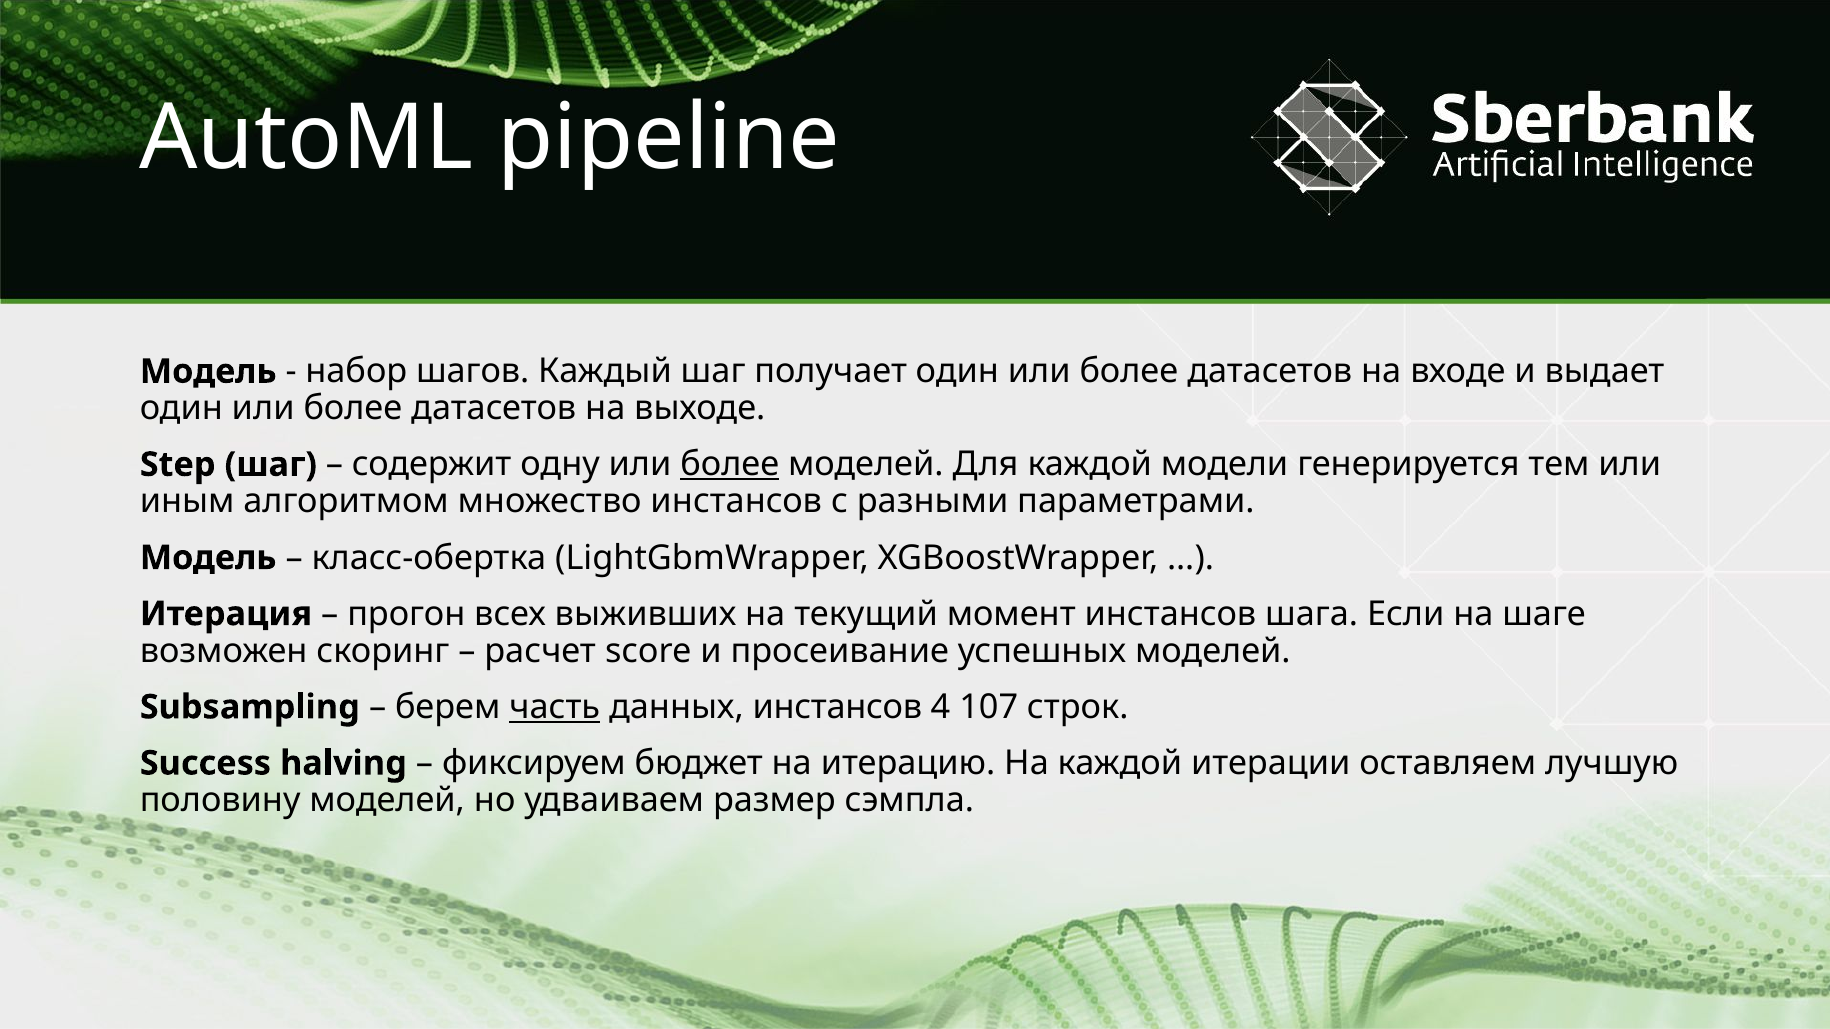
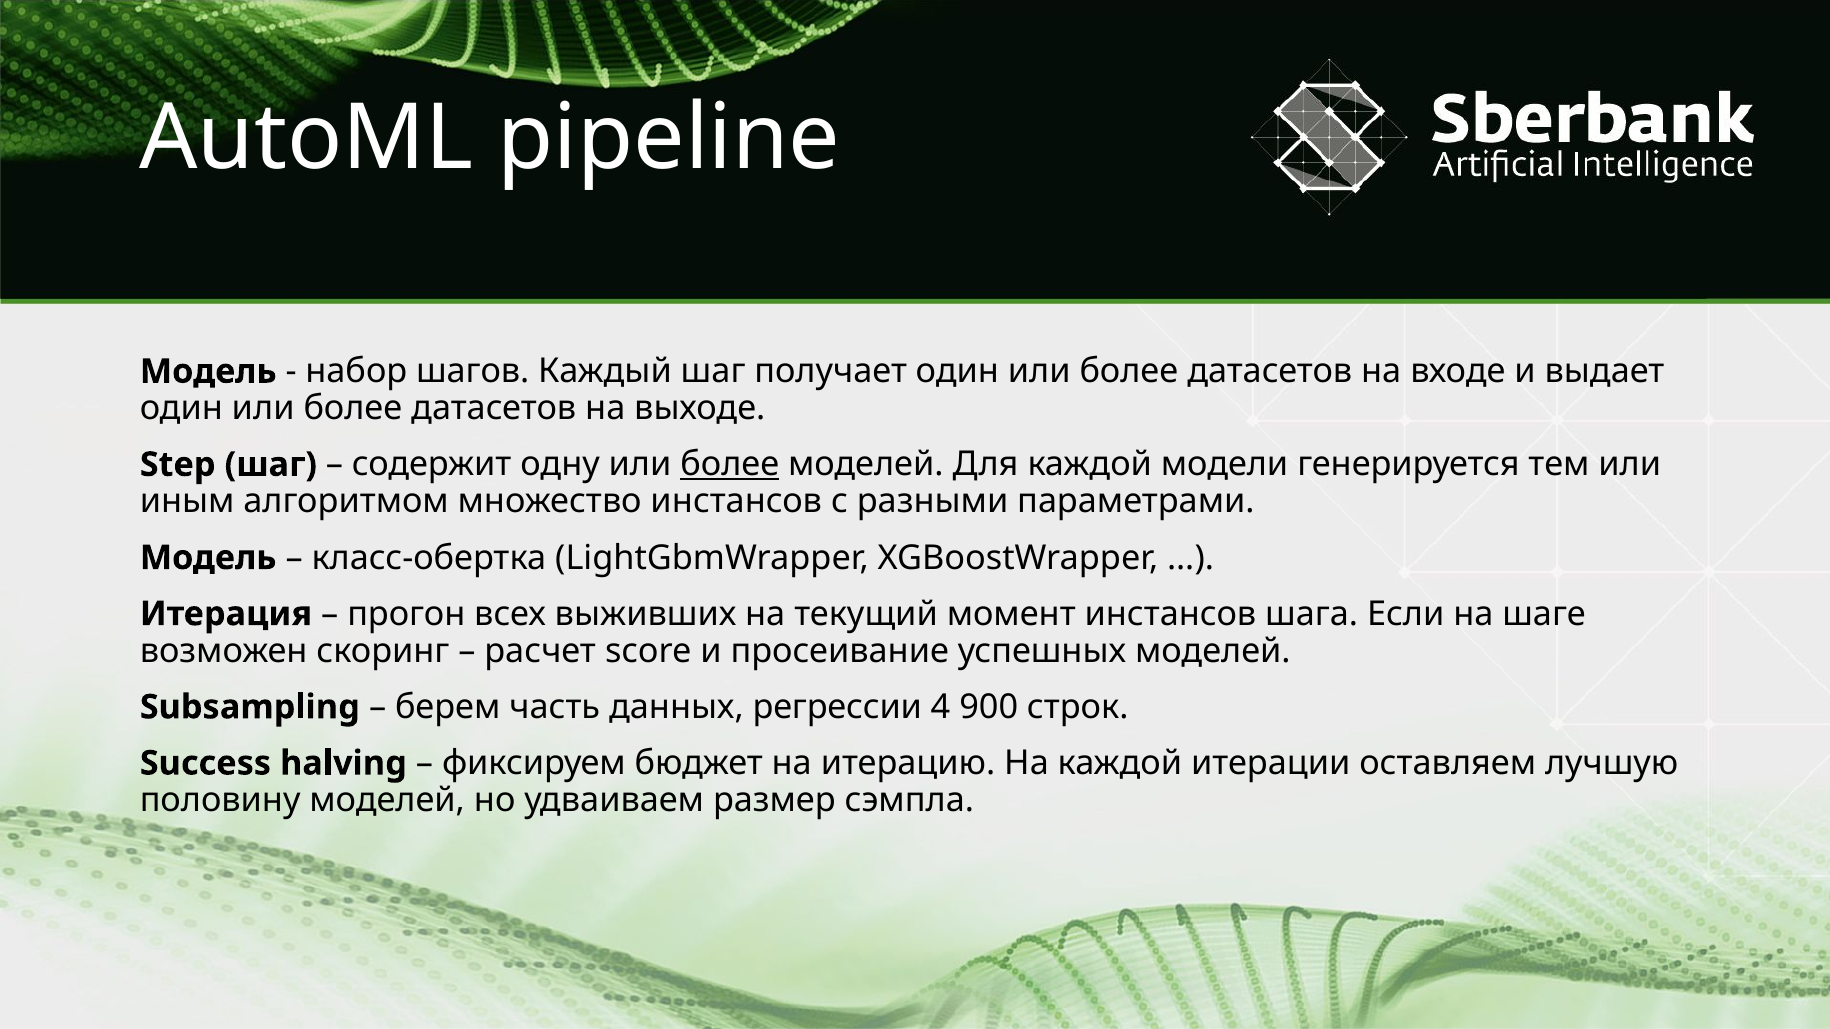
часть underline: present -> none
данных инстансов: инстансов -> регрессии
107: 107 -> 900
